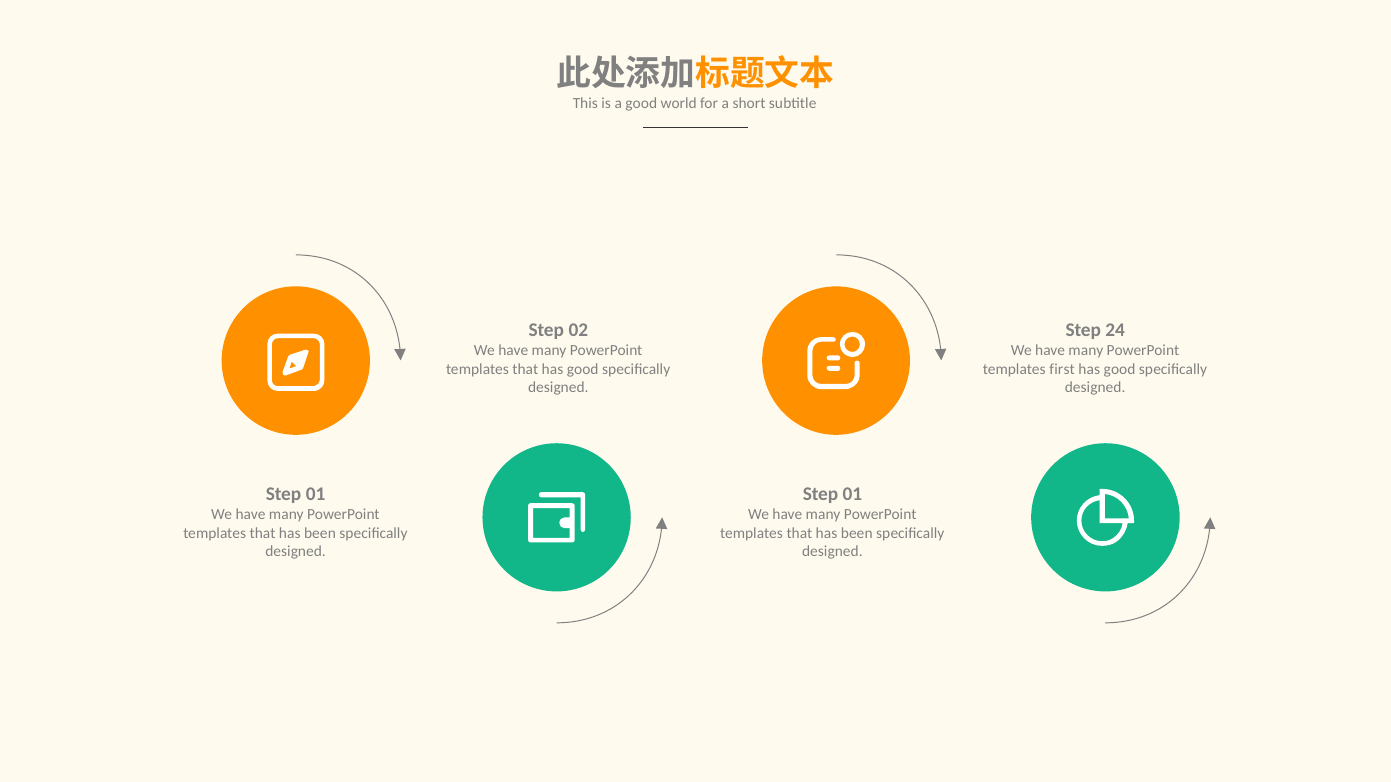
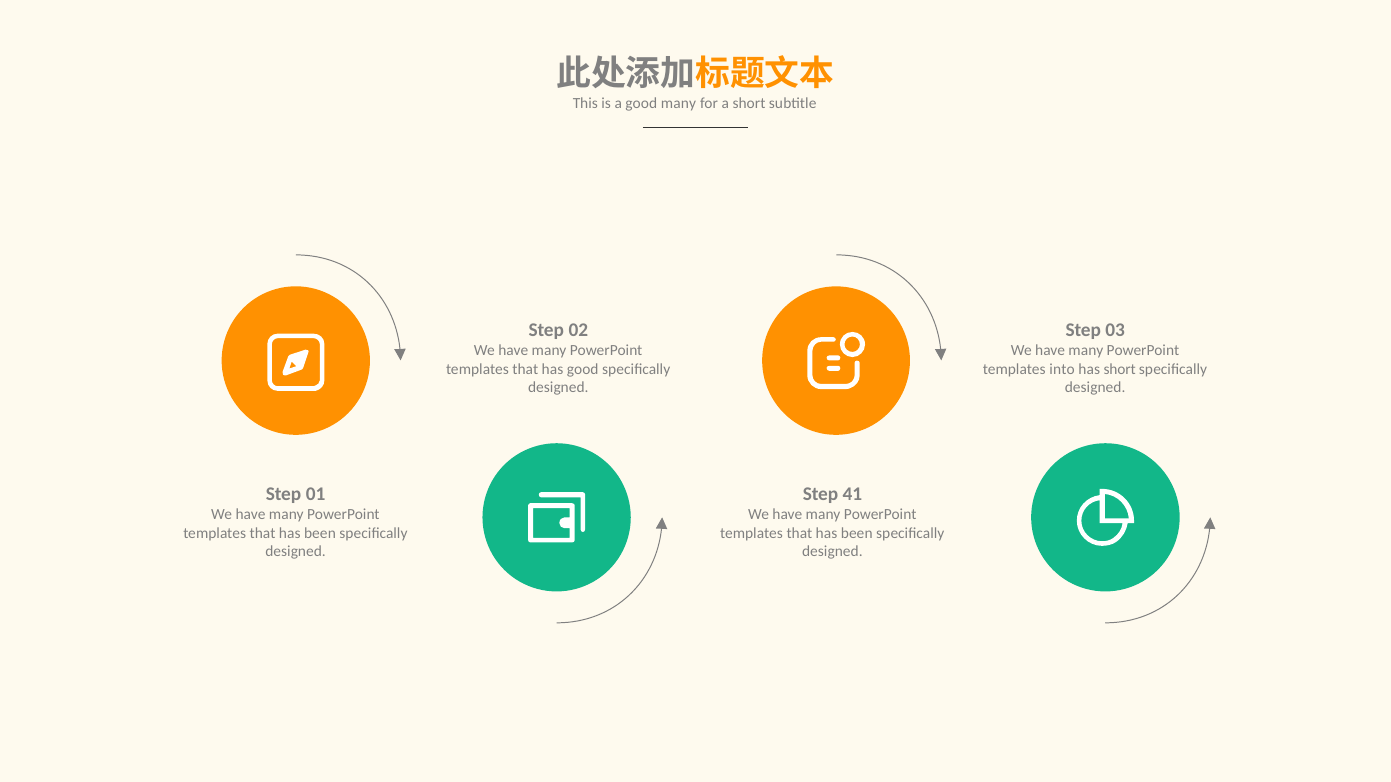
good world: world -> many
24: 24 -> 03
first: first -> into
good at (1120, 369): good -> short
01 at (852, 494): 01 -> 41
